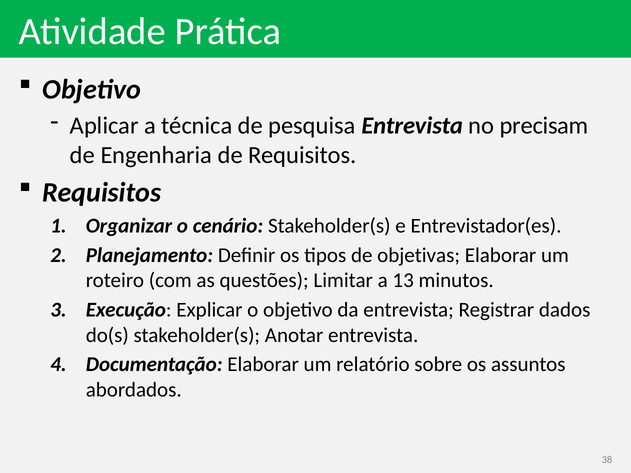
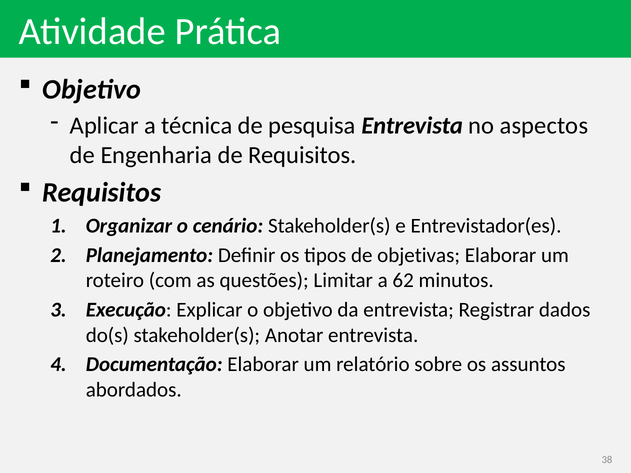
precisam: precisam -> aspectos
13: 13 -> 62
